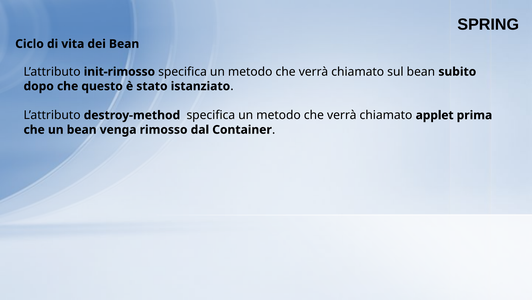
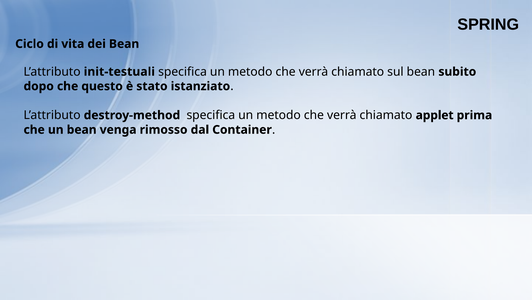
init-rimosso: init-rimosso -> init-testuali
